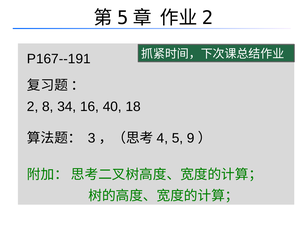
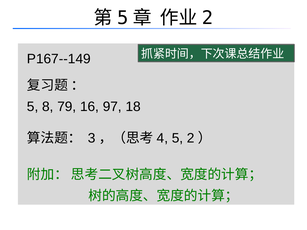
P167--191: P167--191 -> P167--149
2 at (33, 107): 2 -> 5
34: 34 -> 79
40: 40 -> 97
5 9: 9 -> 2
